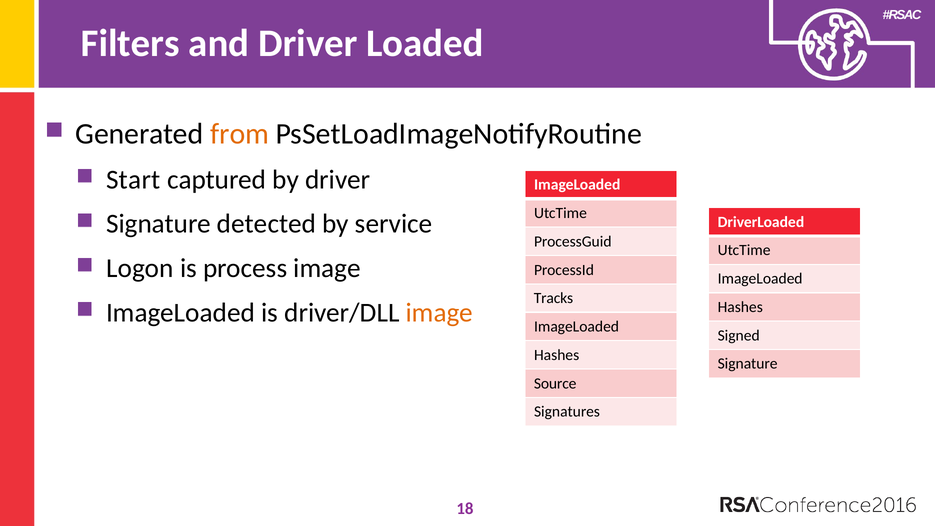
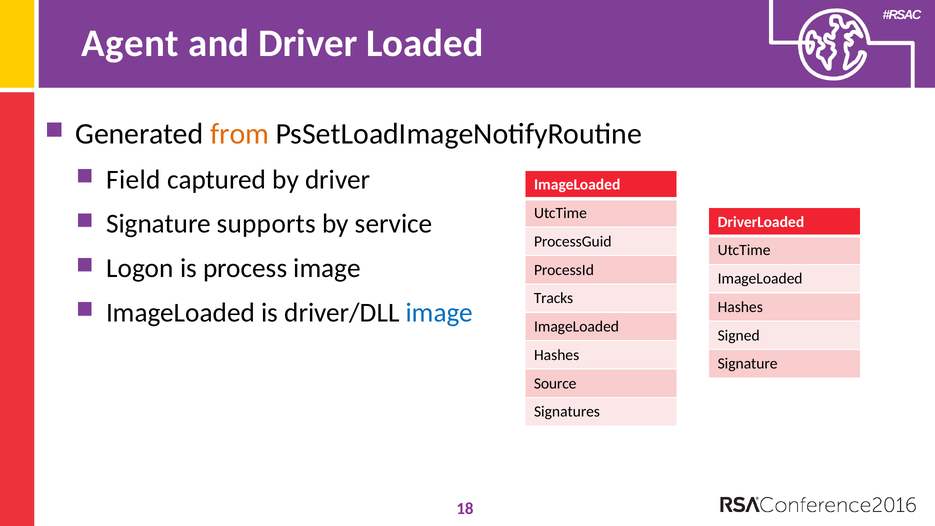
Filters: Filters -> Agent
Start: Start -> Field
detected: detected -> supports
image at (439, 313) colour: orange -> blue
